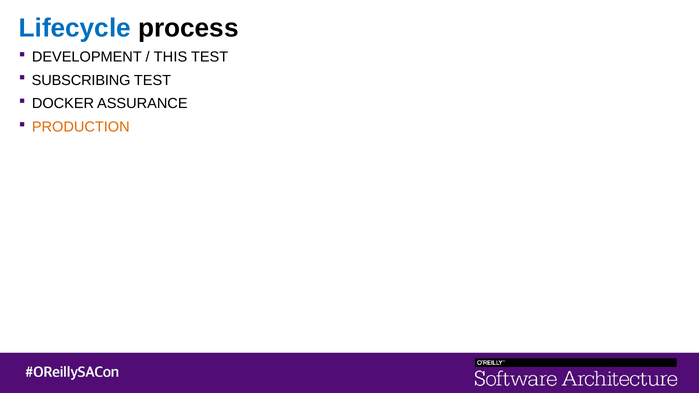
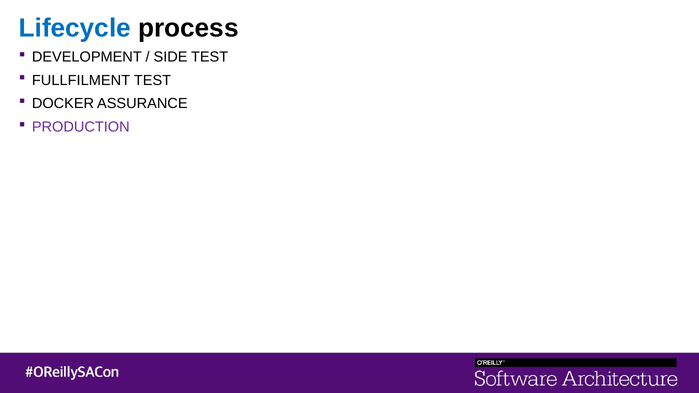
THIS: THIS -> SIDE
SUBSCRIBING: SUBSCRIBING -> FULLFILMENT
PRODUCTION colour: orange -> purple
